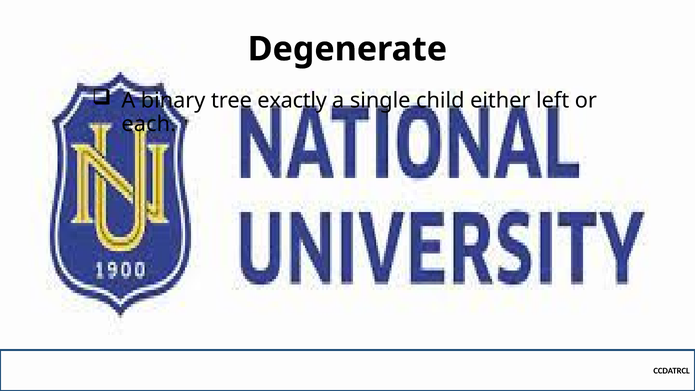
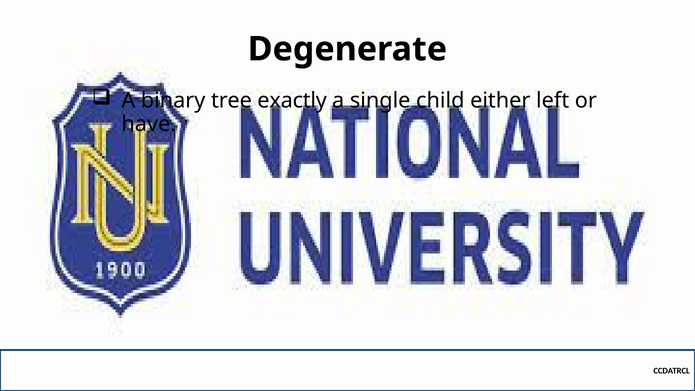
each: each -> have
